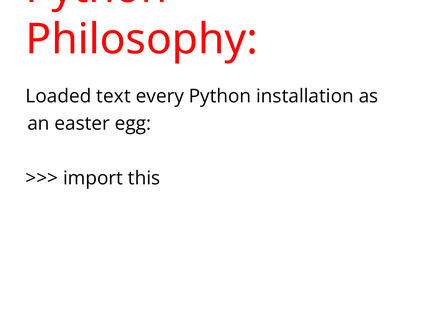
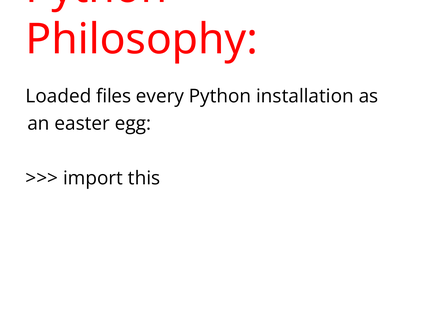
text: text -> files
